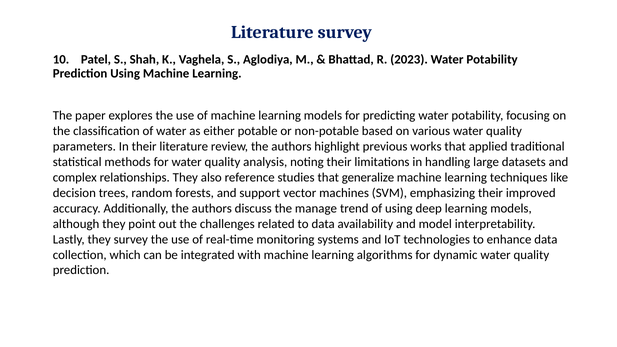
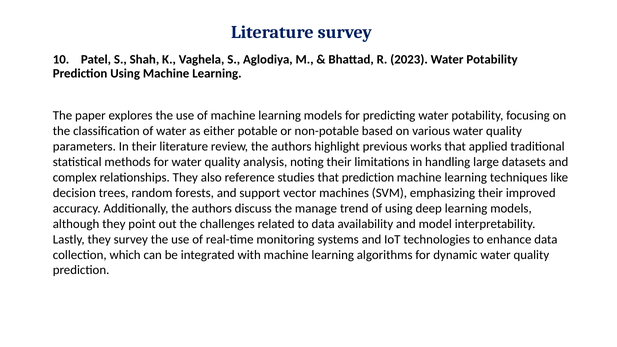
that generalize: generalize -> prediction
